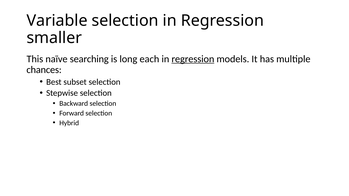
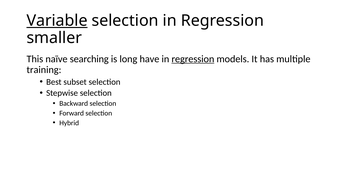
Variable underline: none -> present
each: each -> have
chances: chances -> training
